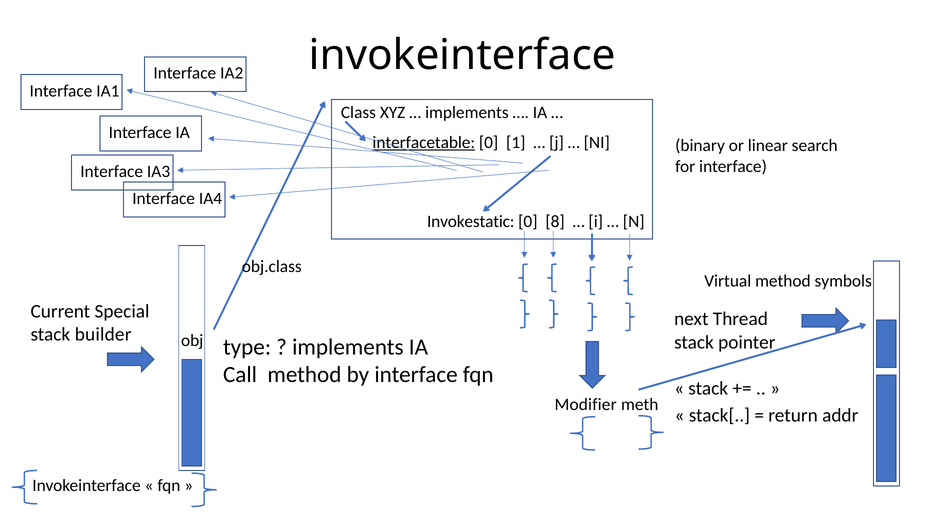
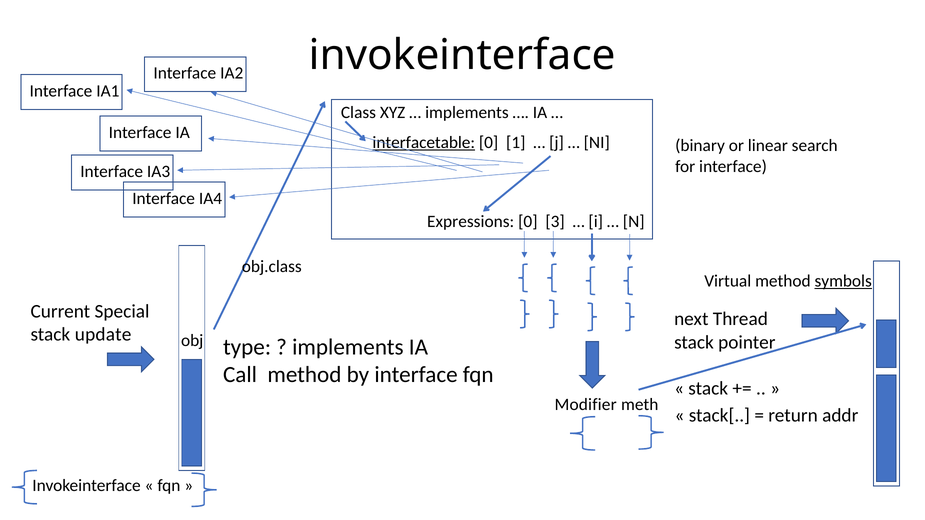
Invokestatic: Invokestatic -> Expressions
8: 8 -> 3
symbols underline: none -> present
builder: builder -> update
